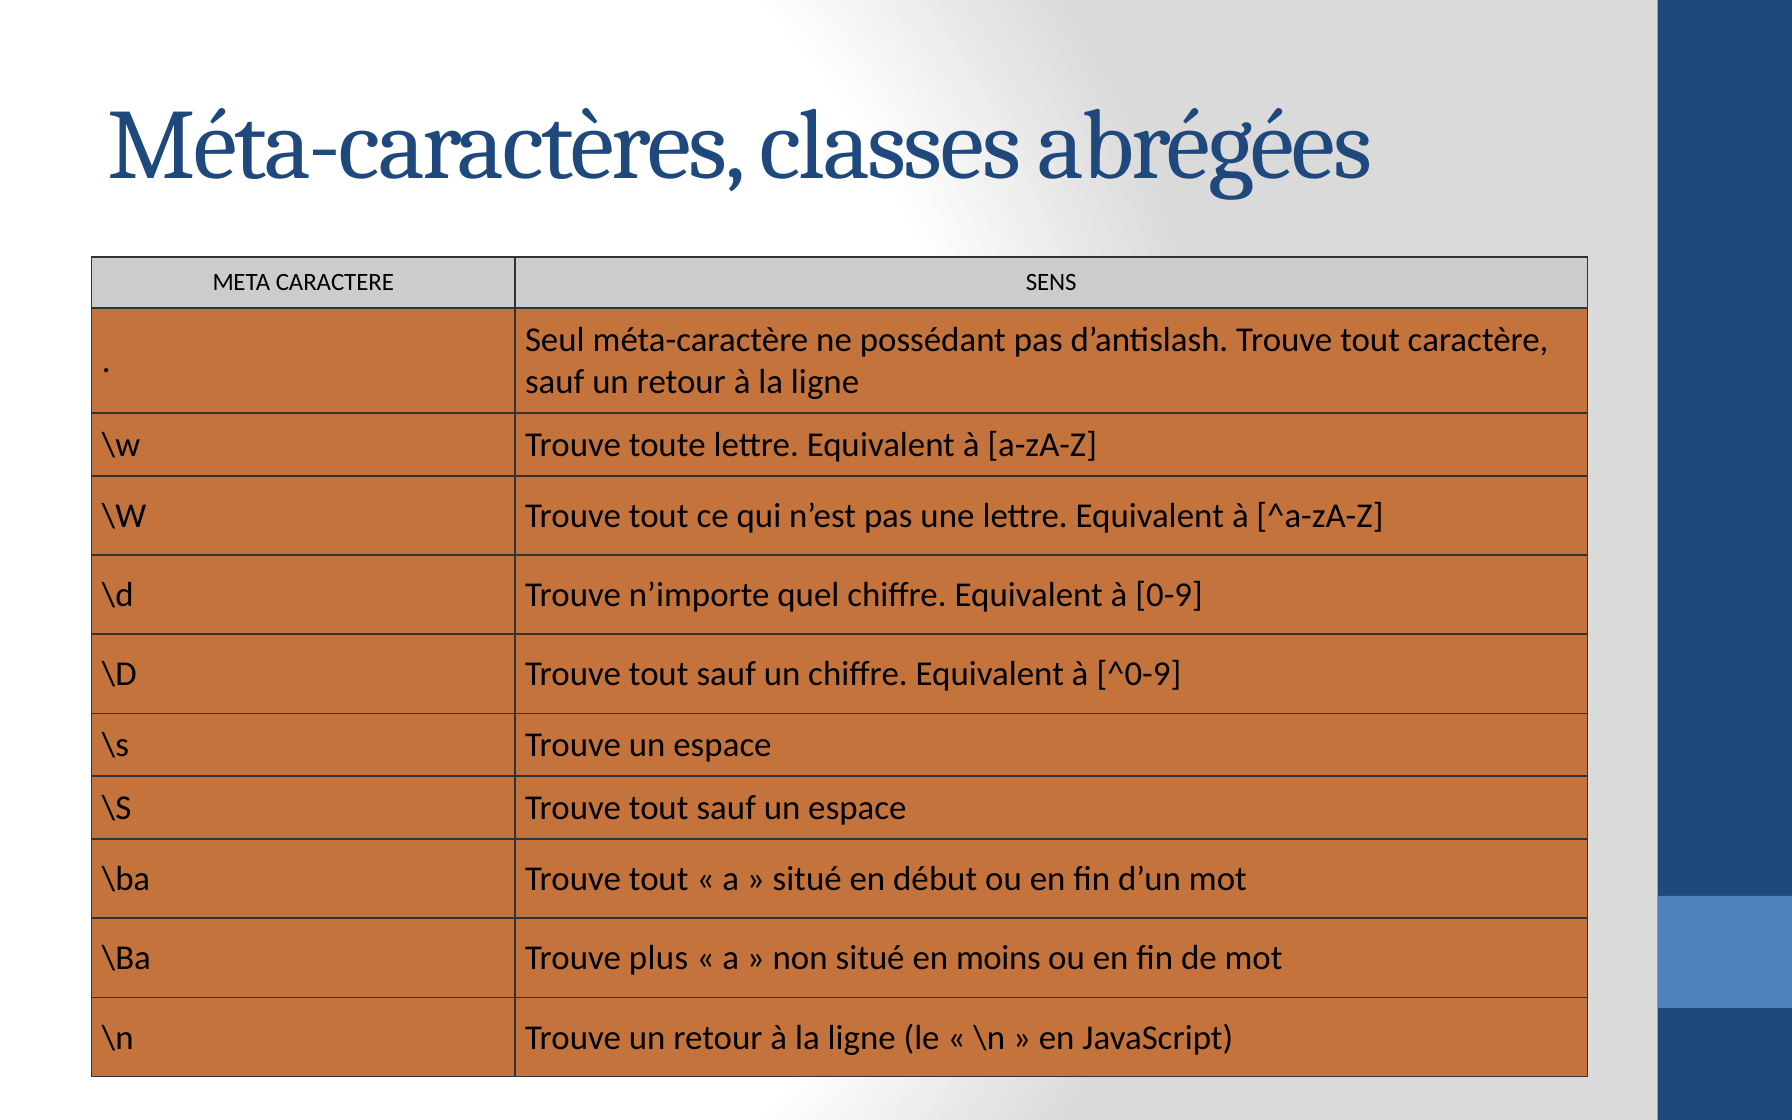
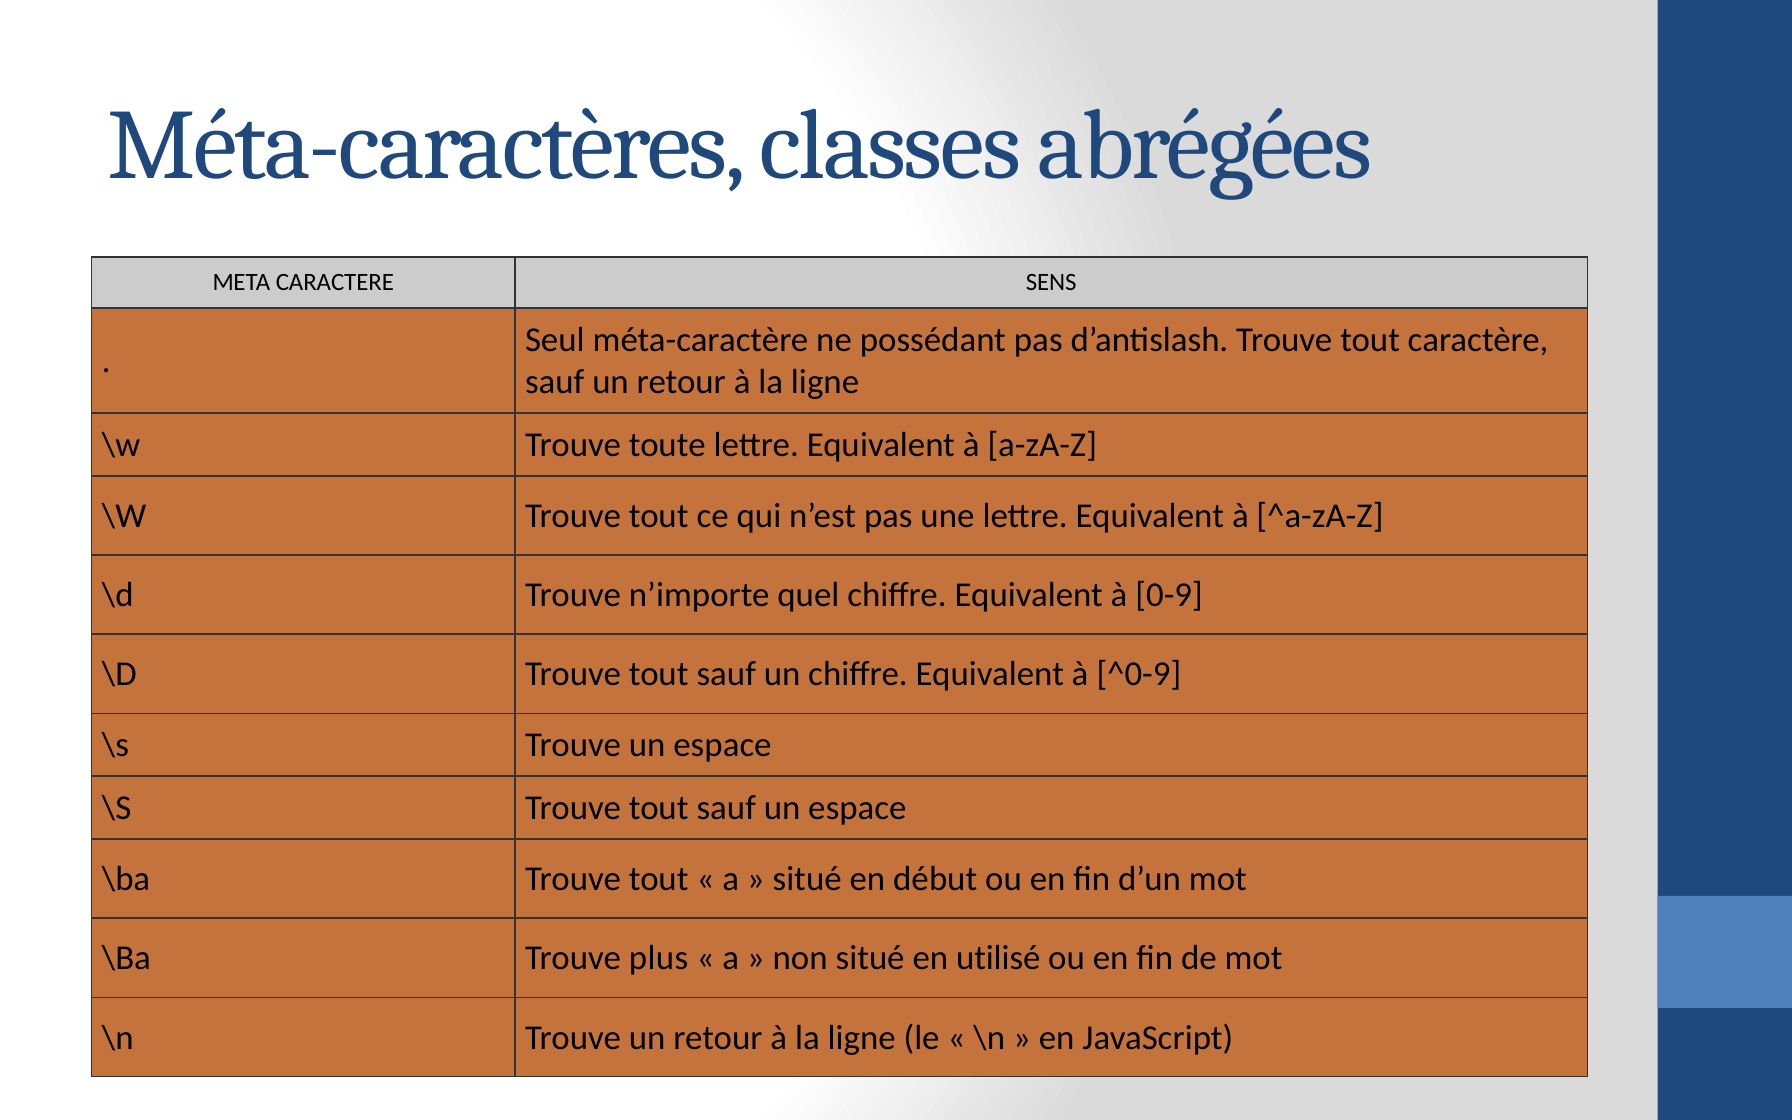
moins: moins -> utilisé
